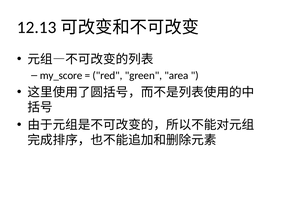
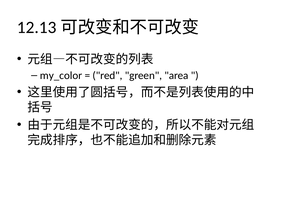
my_score: my_score -> my_color
